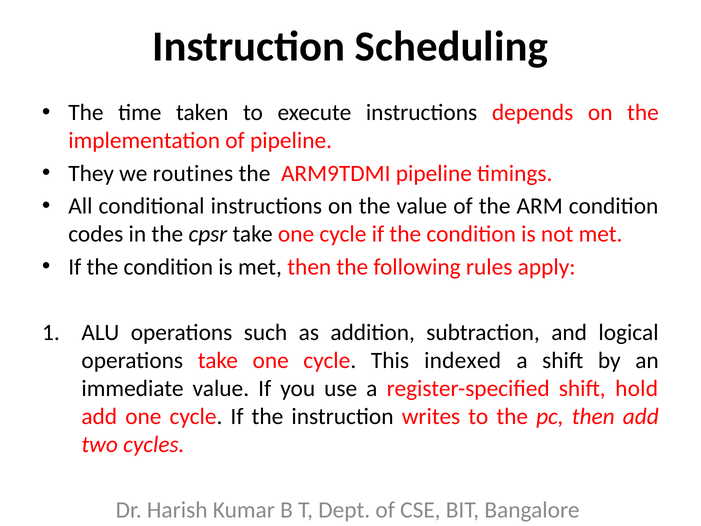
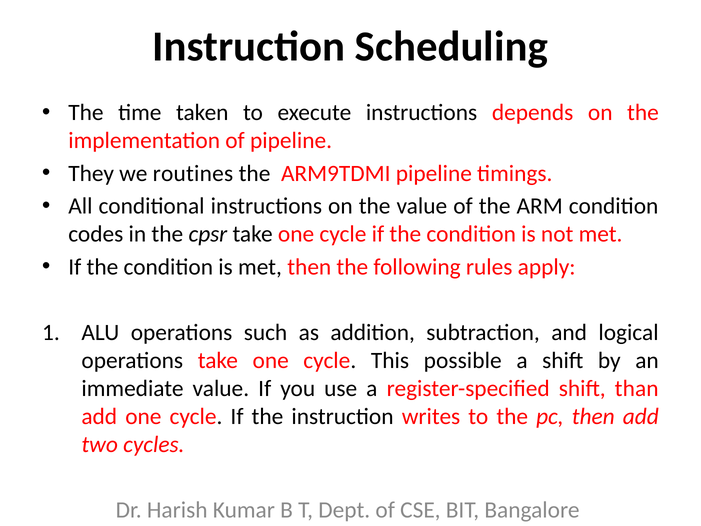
indexed: indexed -> possible
hold: hold -> than
